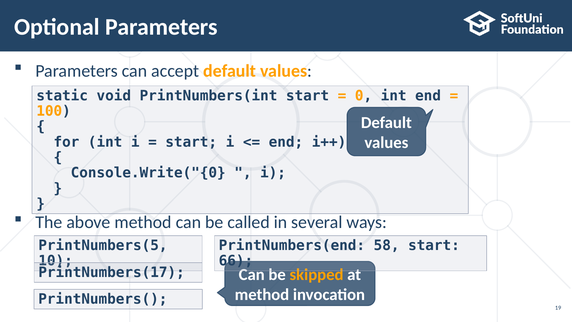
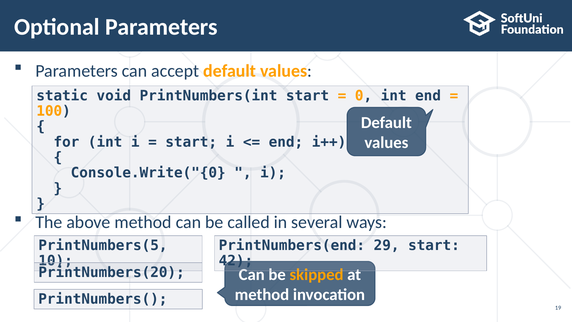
58: 58 -> 29
66: 66 -> 42
PrintNumbers(17: PrintNumbers(17 -> PrintNumbers(20
